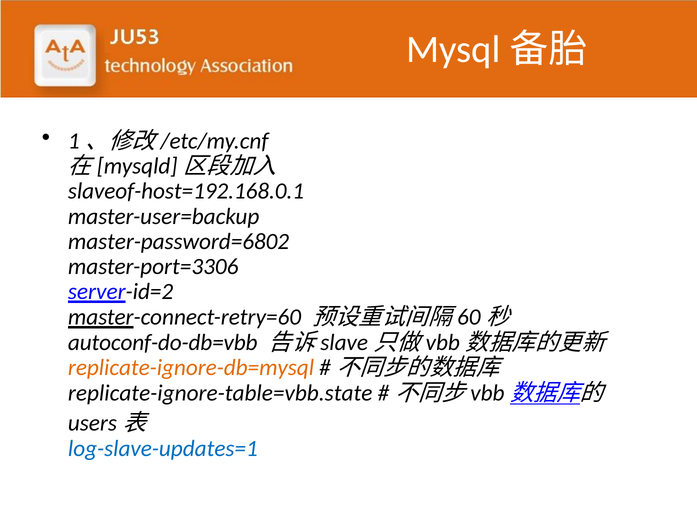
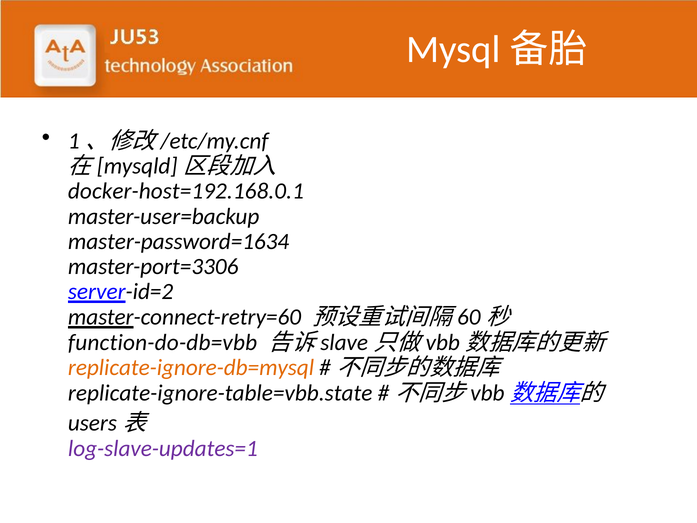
slaveof-host=192.168.0.1: slaveof-host=192.168.0.1 -> docker-host=192.168.0.1
master-password=6802: master-password=6802 -> master-password=1634
autoconf-do-db=vbb: autoconf-do-db=vbb -> function-do-db=vbb
log-slave-updates=1 colour: blue -> purple
